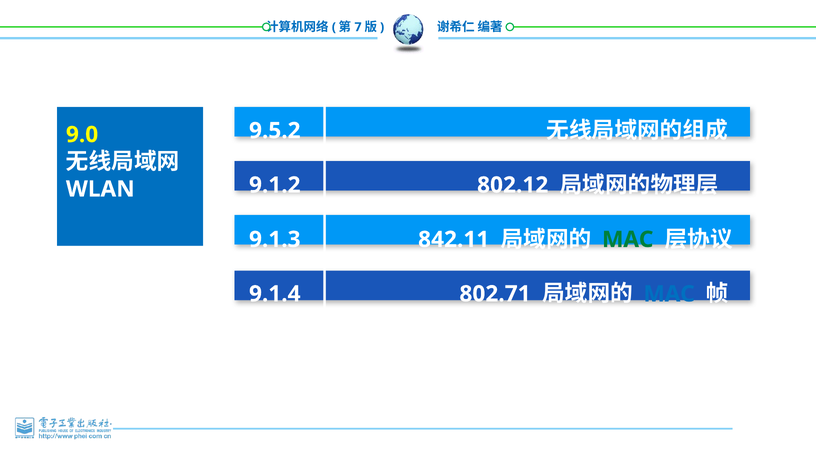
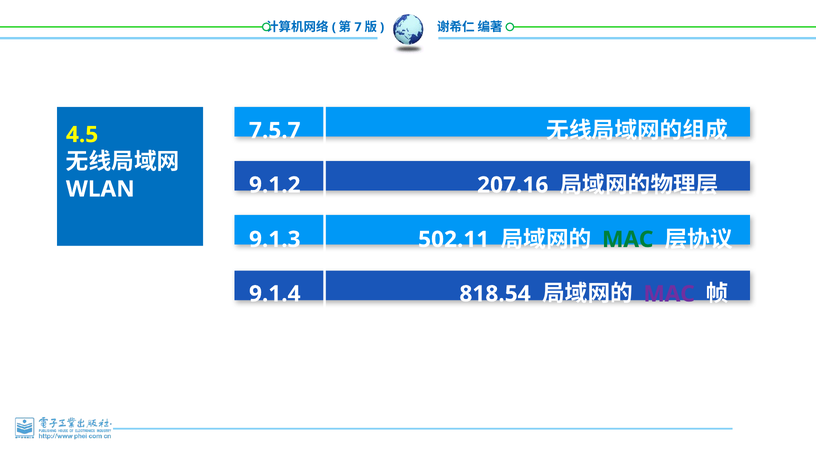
9.5.2: 9.5.2 -> 7.5.7
9.0: 9.0 -> 4.5
802.12: 802.12 -> 207.16
842.11: 842.11 -> 502.11
802.71: 802.71 -> 818.54
MAC at (669, 294) colour: blue -> purple
